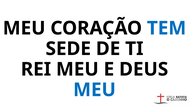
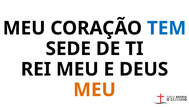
MEU at (95, 89) colour: blue -> orange
